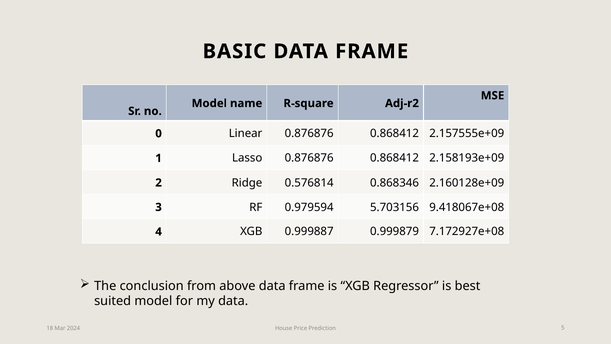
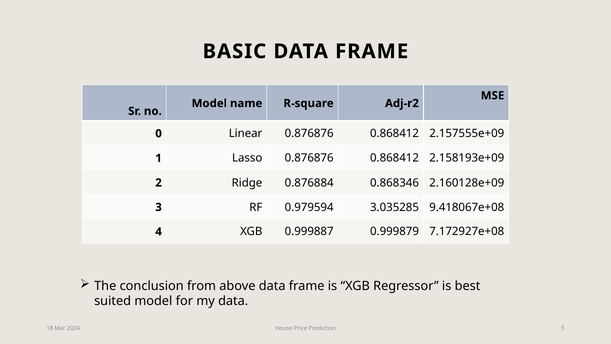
0.576814: 0.576814 -> 0.876884
5.703156: 5.703156 -> 3.035285
